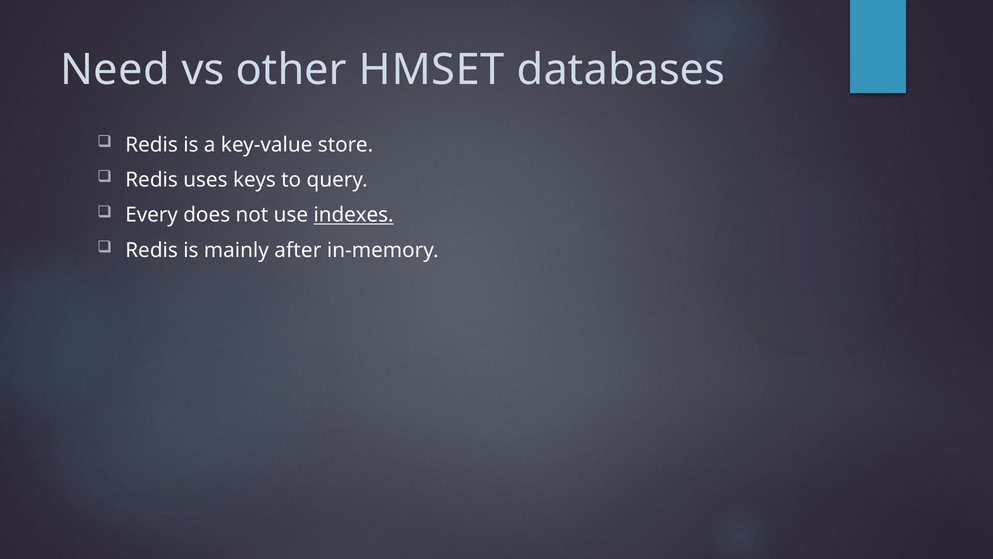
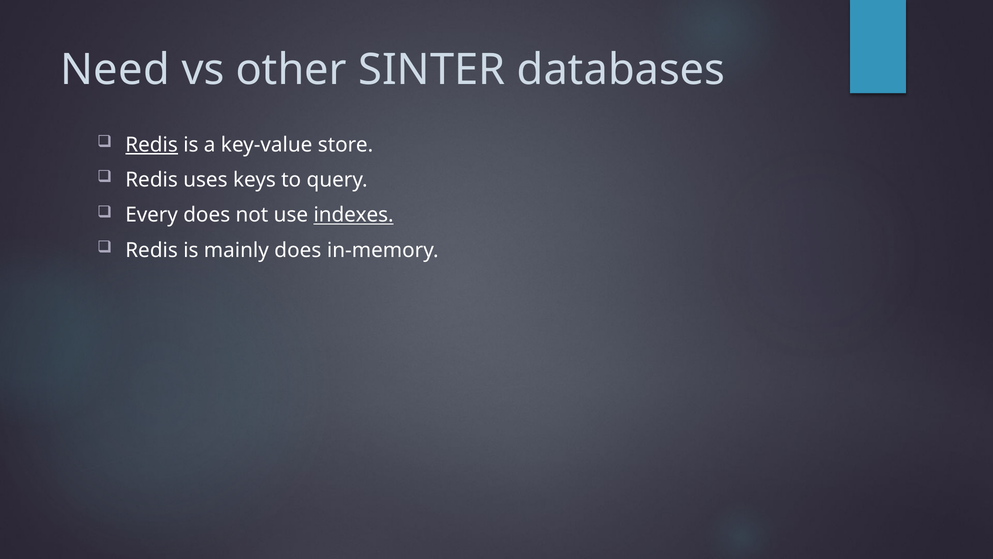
HMSET: HMSET -> SINTER
Redis at (152, 145) underline: none -> present
mainly after: after -> does
